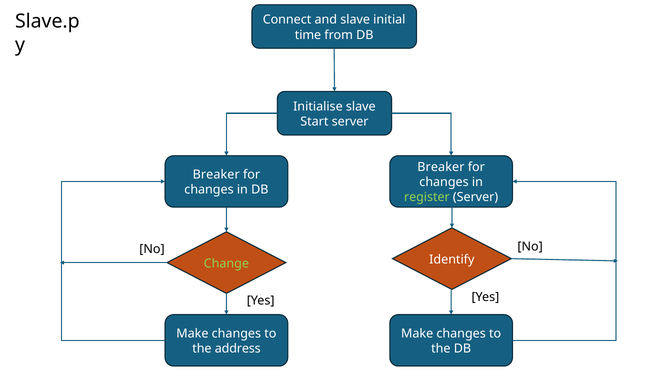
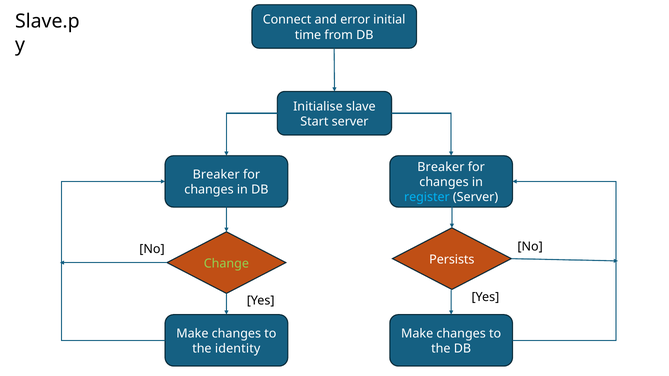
and slave: slave -> error
register colour: light green -> light blue
Identify: Identify -> Persists
address: address -> identity
